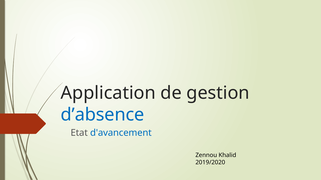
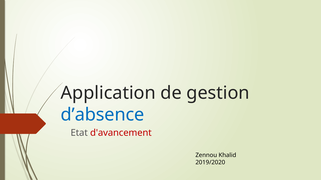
d'avancement colour: blue -> red
